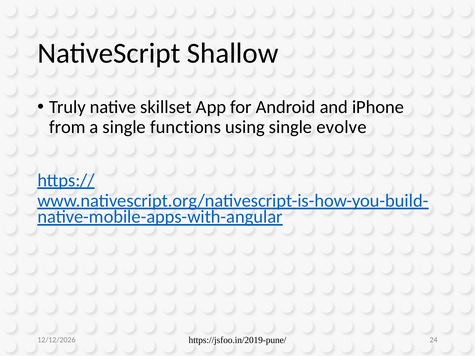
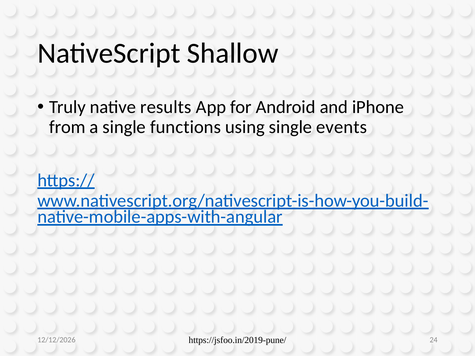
skillset: skillset -> results
evolve: evolve -> events
